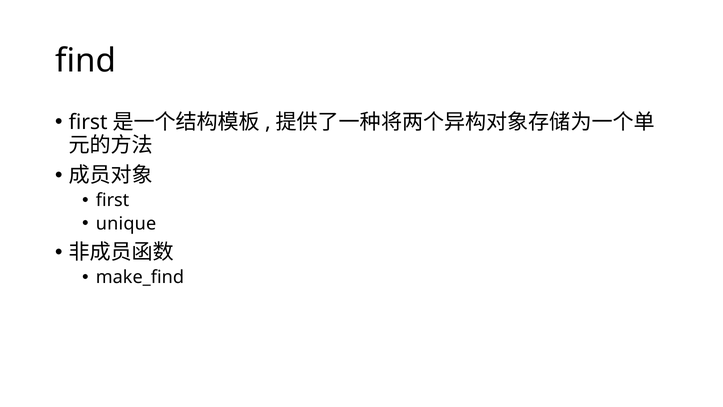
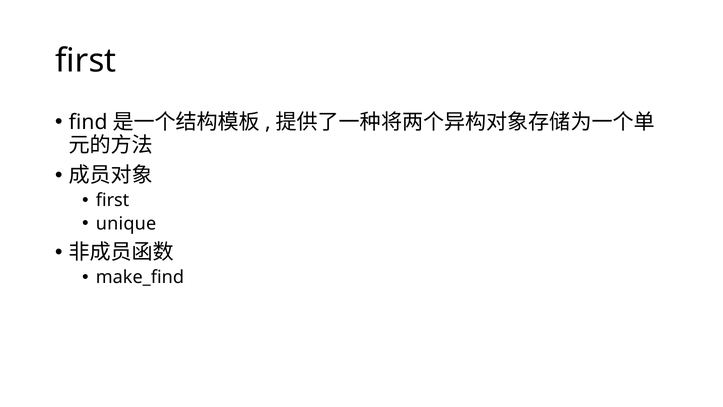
find at (86, 61): find -> first
first at (88, 122): first -> find
